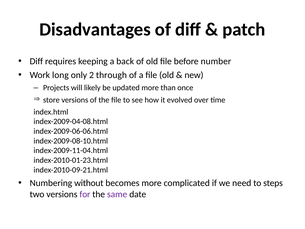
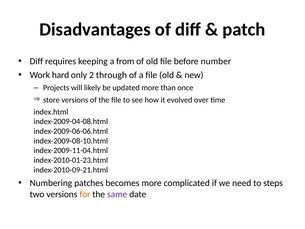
back: back -> from
long: long -> hard
without: without -> patches
for colour: purple -> orange
